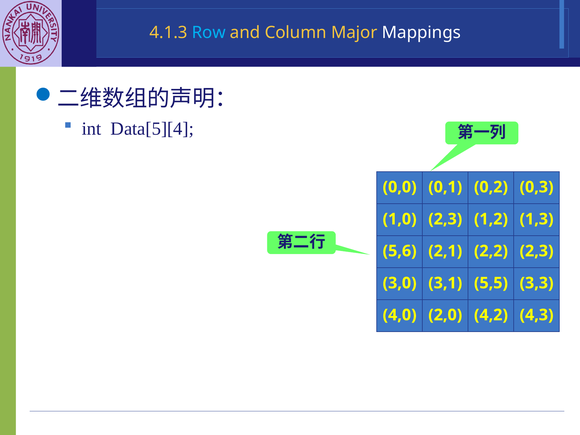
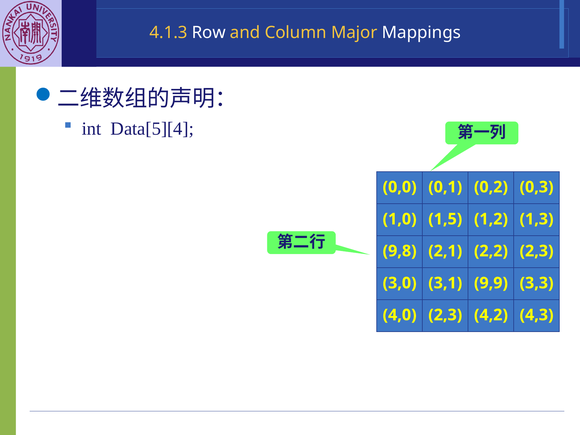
Row colour: light blue -> white
1,0 2,3: 2,3 -> 1,5
5,6: 5,6 -> 9,8
5,5: 5,5 -> 9,9
4,0 2,0: 2,0 -> 2,3
